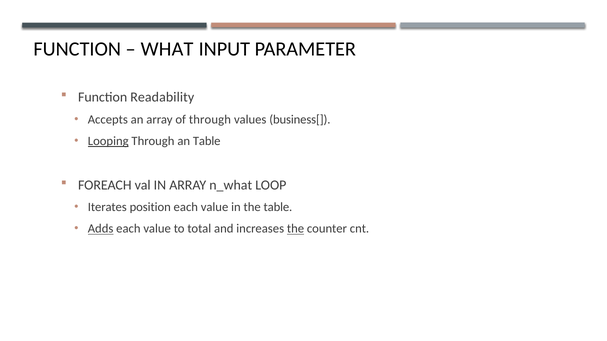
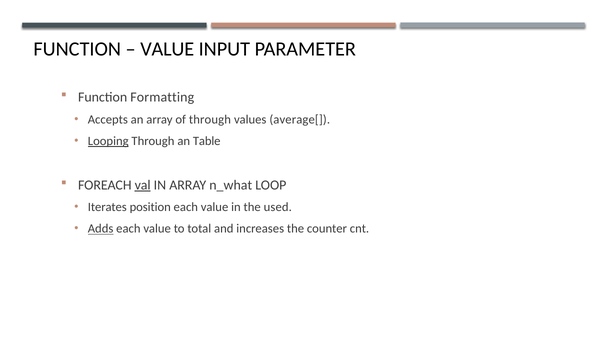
WHAT at (167, 49): WHAT -> VALUE
Readability: Readability -> Formatting
business[: business[ -> average[
val underline: none -> present
the table: table -> used
the at (296, 229) underline: present -> none
